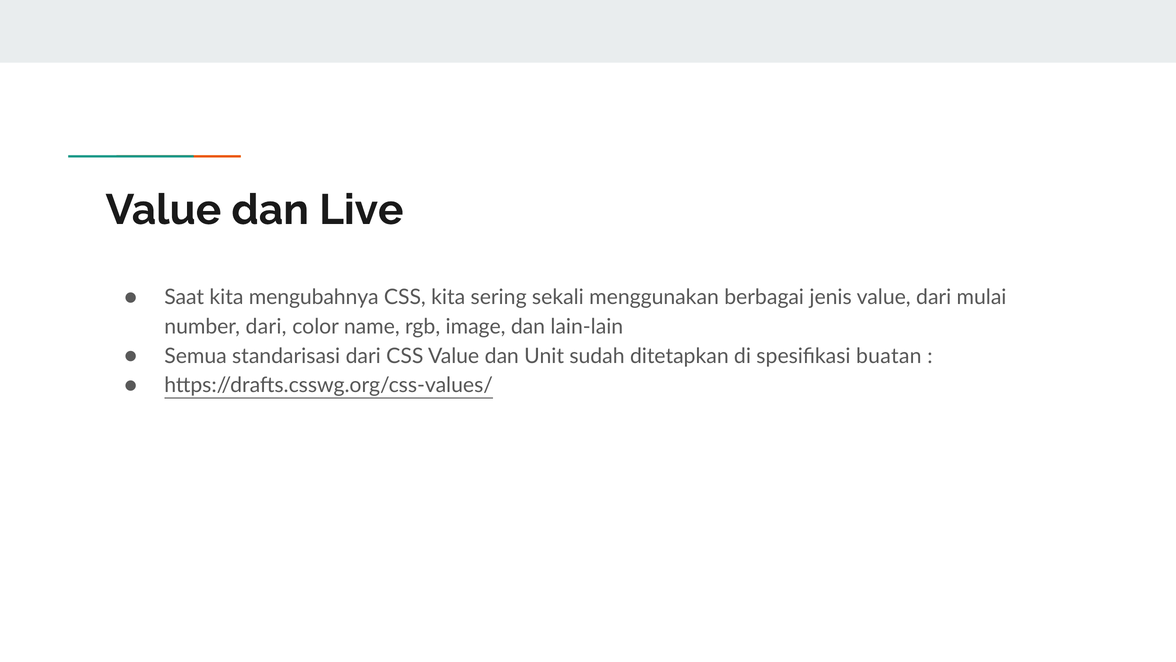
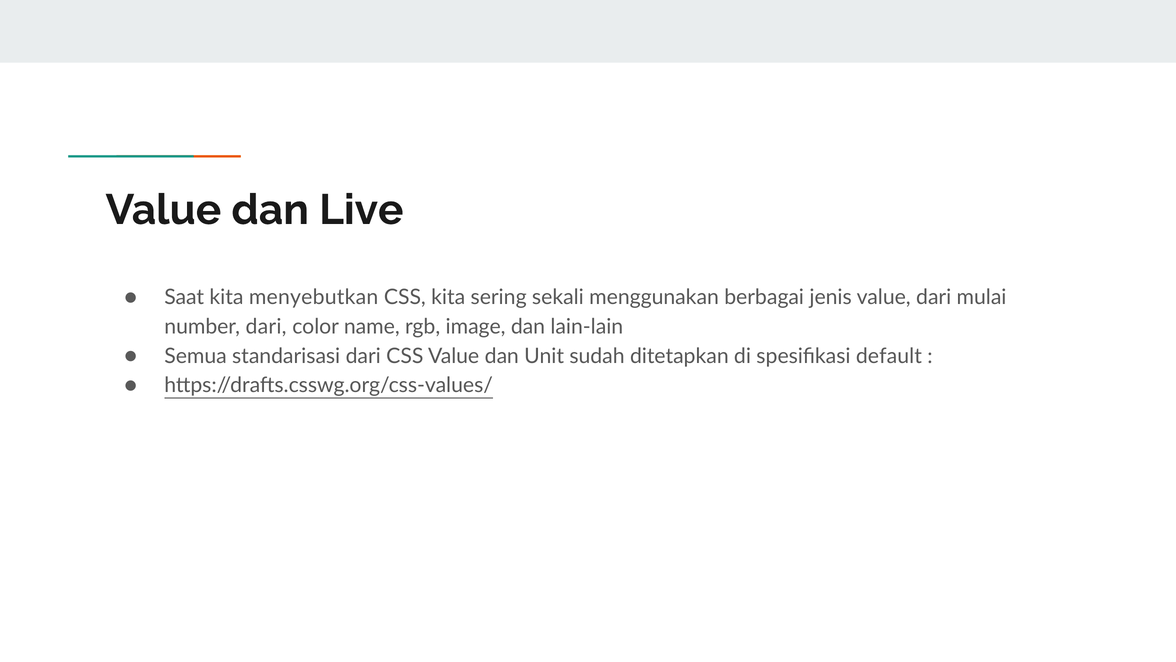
mengubahnya: mengubahnya -> menyebutkan
buatan: buatan -> default
